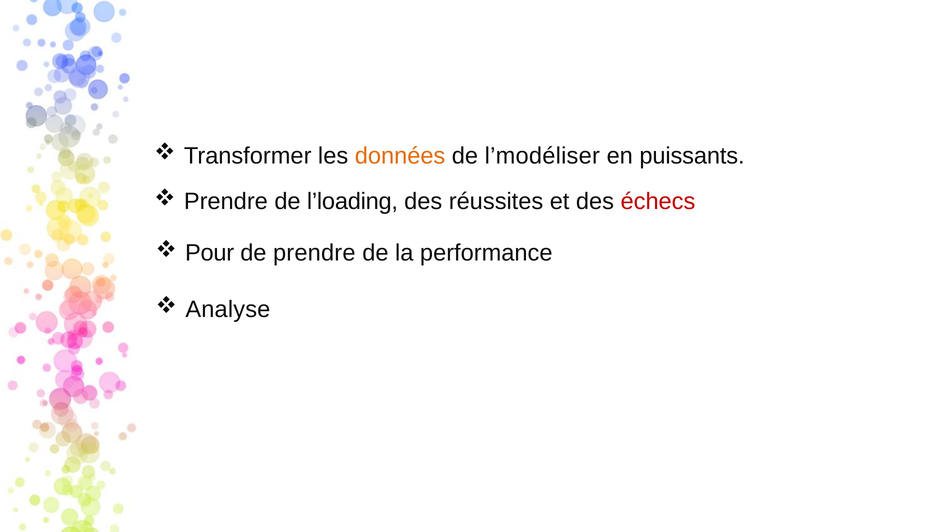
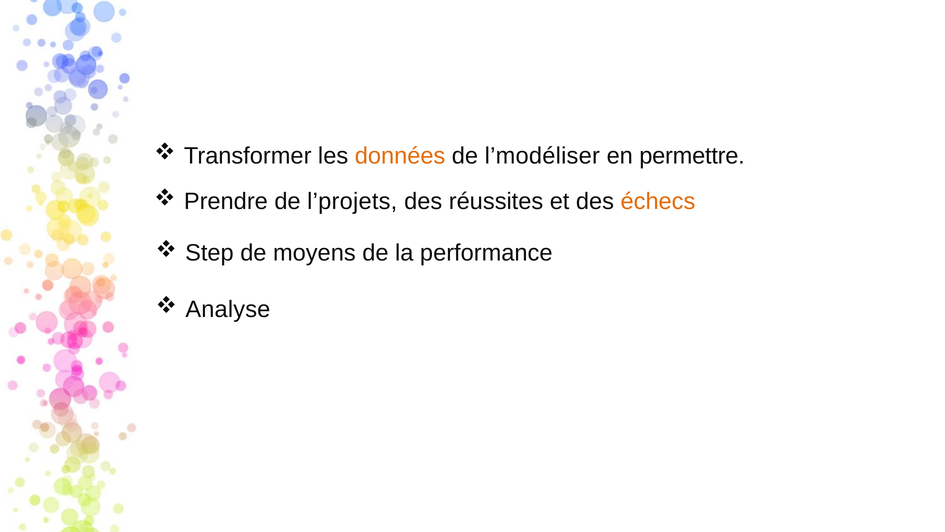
puissants: puissants -> permettre
l’loading: l’loading -> l’projets
échecs colour: red -> orange
Pour: Pour -> Step
de prendre: prendre -> moyens
